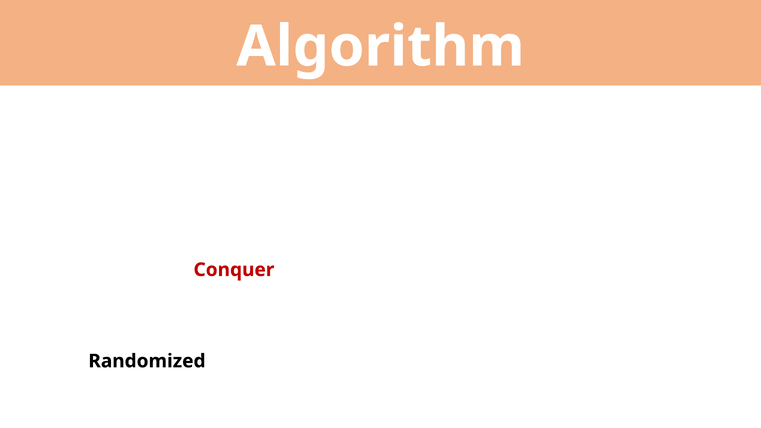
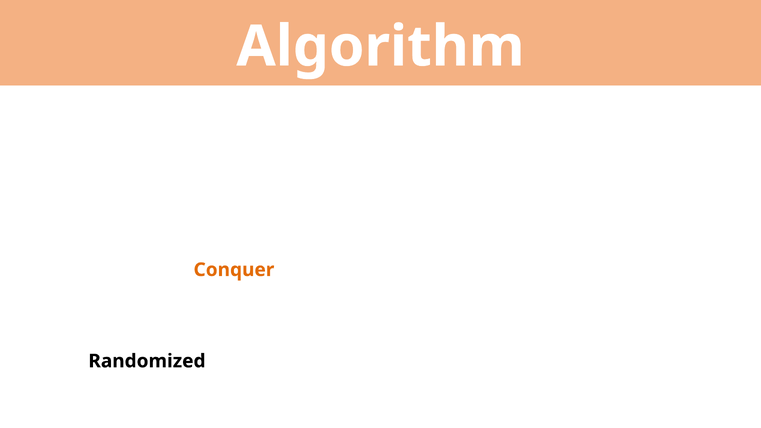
Conquer colour: red -> orange
